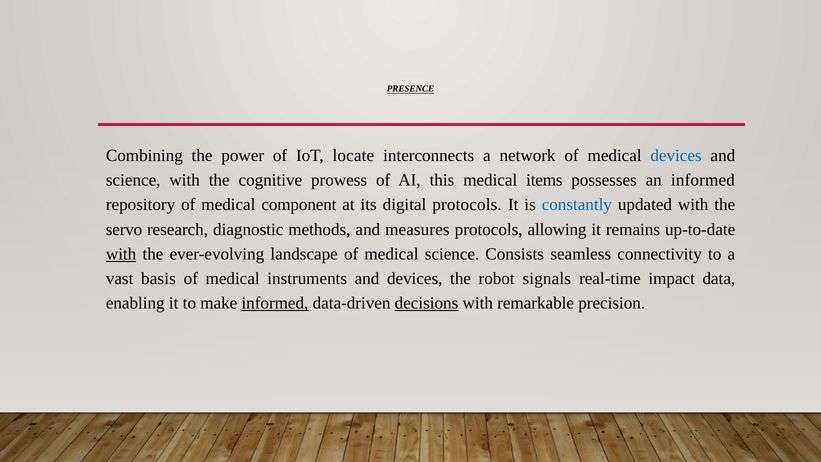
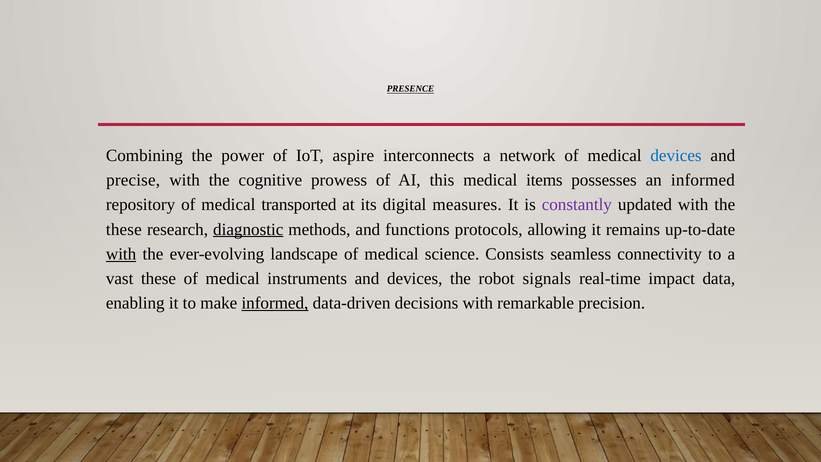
locate: locate -> aspire
science at (133, 180): science -> precise
component: component -> transported
digital protocols: protocols -> measures
constantly colour: blue -> purple
servo at (124, 229): servo -> these
diagnostic underline: none -> present
measures: measures -> functions
vast basis: basis -> these
decisions underline: present -> none
